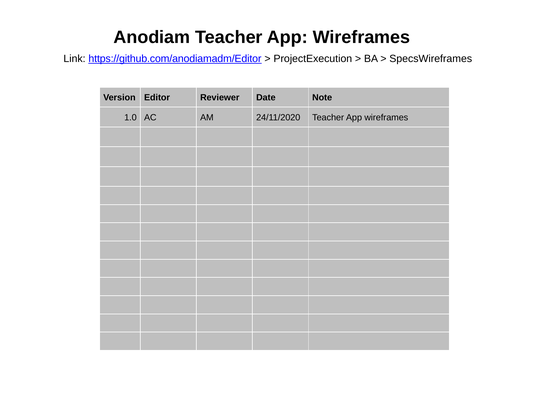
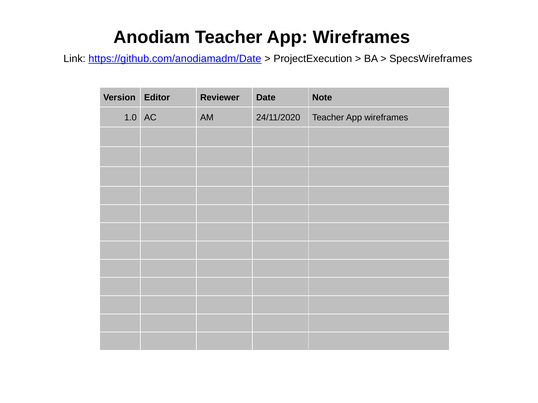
https://github.com/anodiamadm/Editor: https://github.com/anodiamadm/Editor -> https://github.com/anodiamadm/Date
